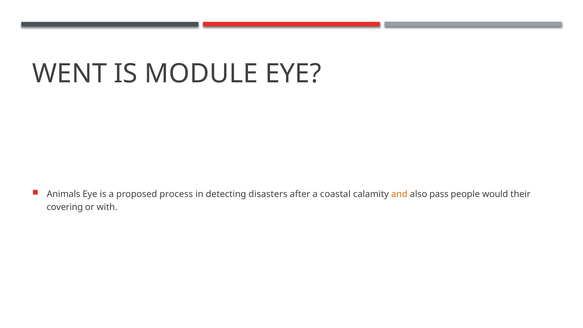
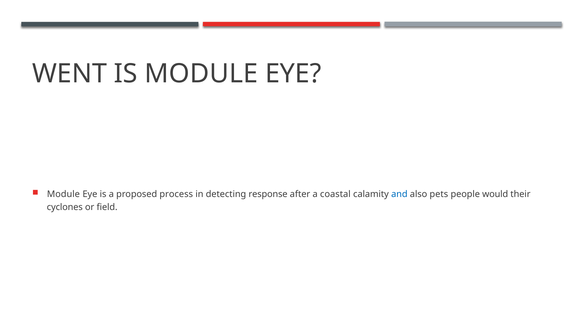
Animals at (64, 194): Animals -> Module
disasters: disasters -> response
and colour: orange -> blue
pass: pass -> pets
covering: covering -> cyclones
with: with -> field
